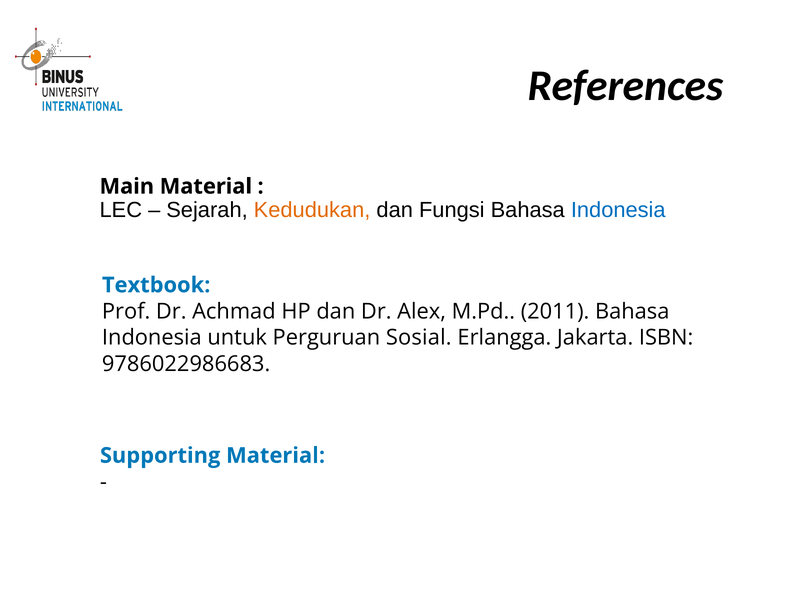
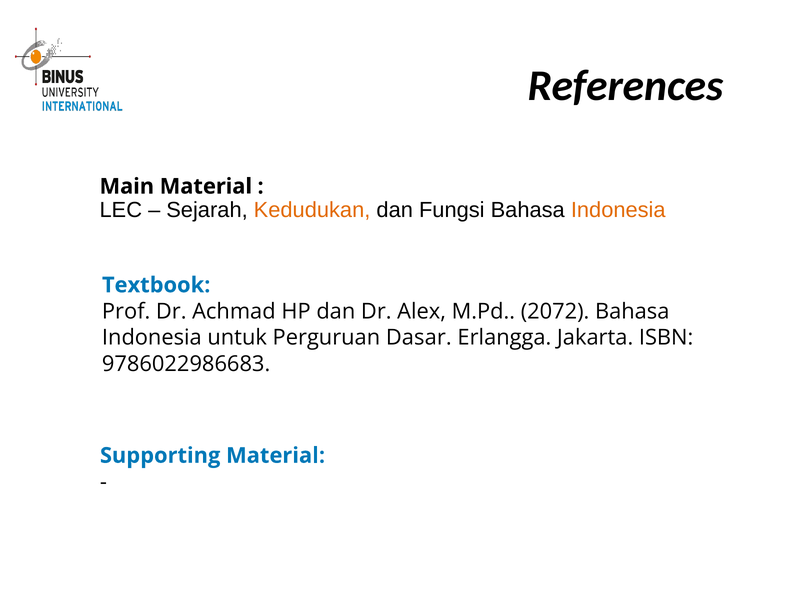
Indonesia at (618, 210) colour: blue -> orange
2011: 2011 -> 2072
Sosial: Sosial -> Dasar
